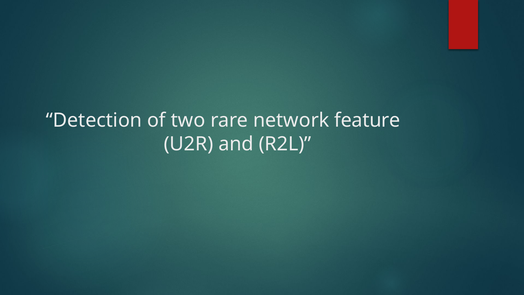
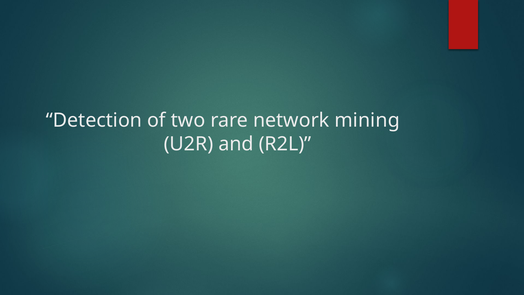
feature: feature -> mining
